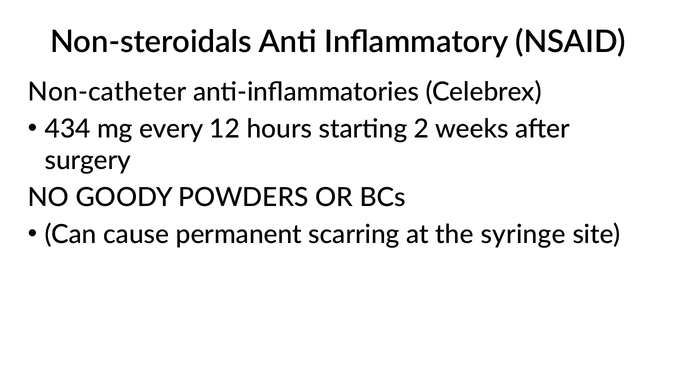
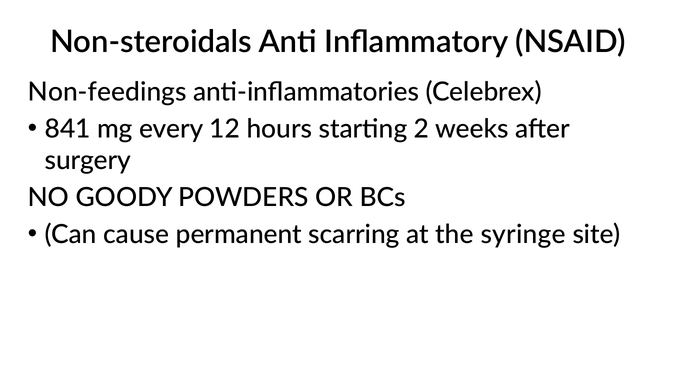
Non-catheter: Non-catheter -> Non-feedings
434: 434 -> 841
